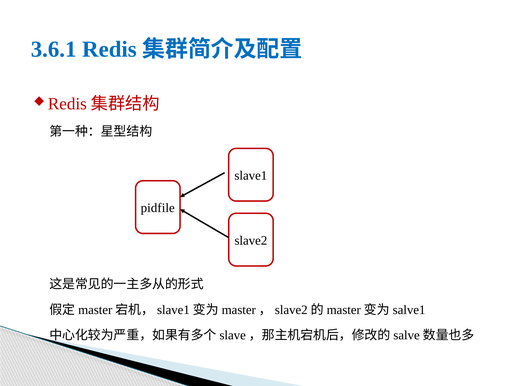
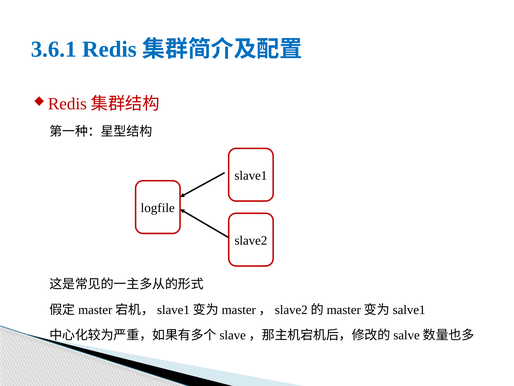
pidfile: pidfile -> logfile
